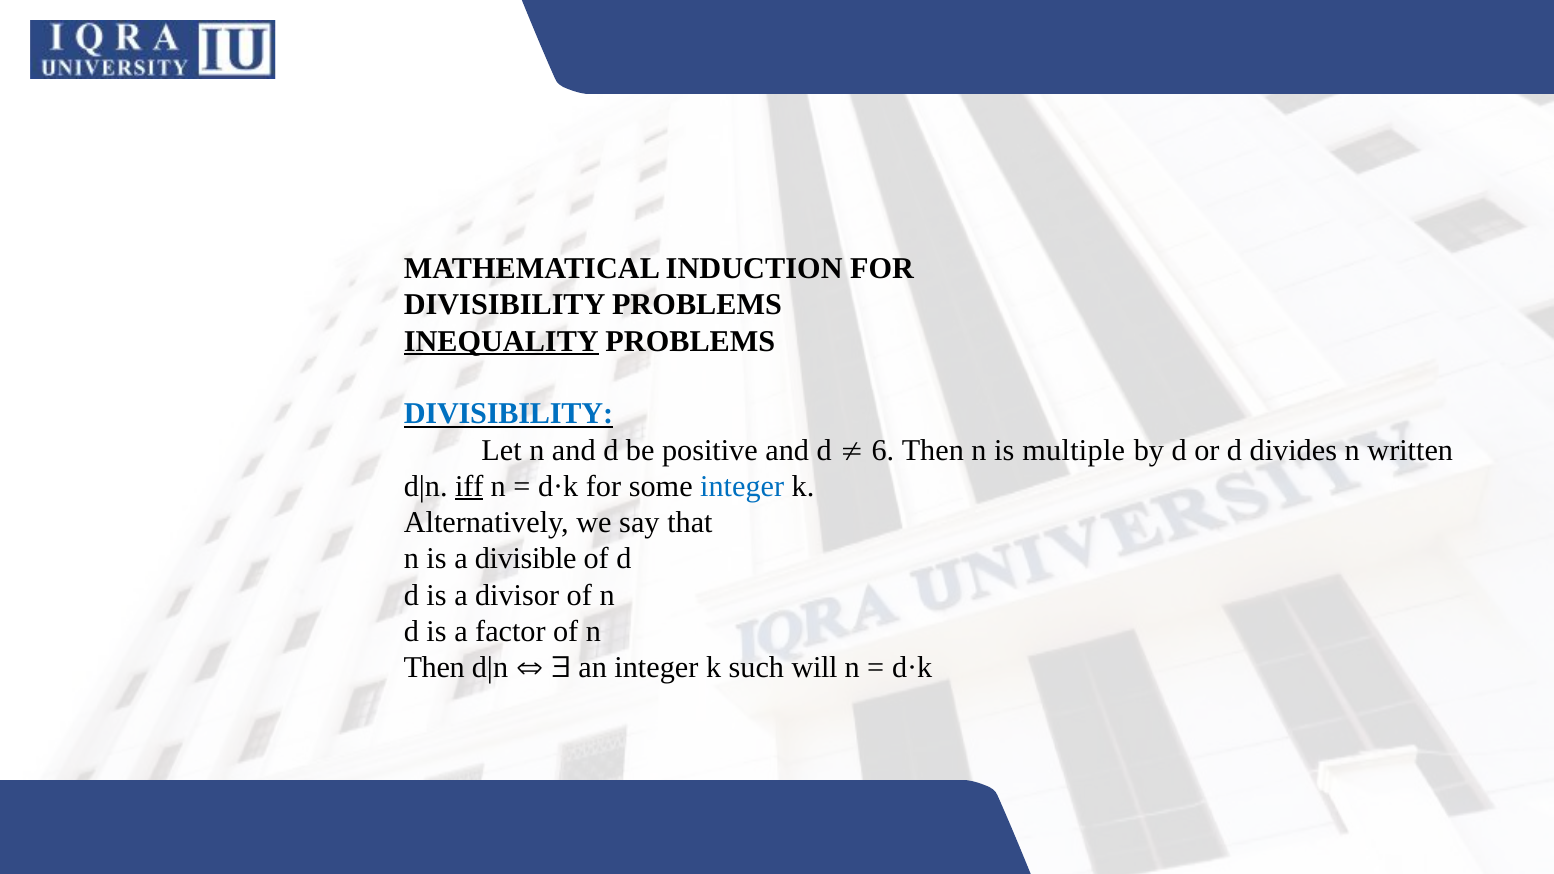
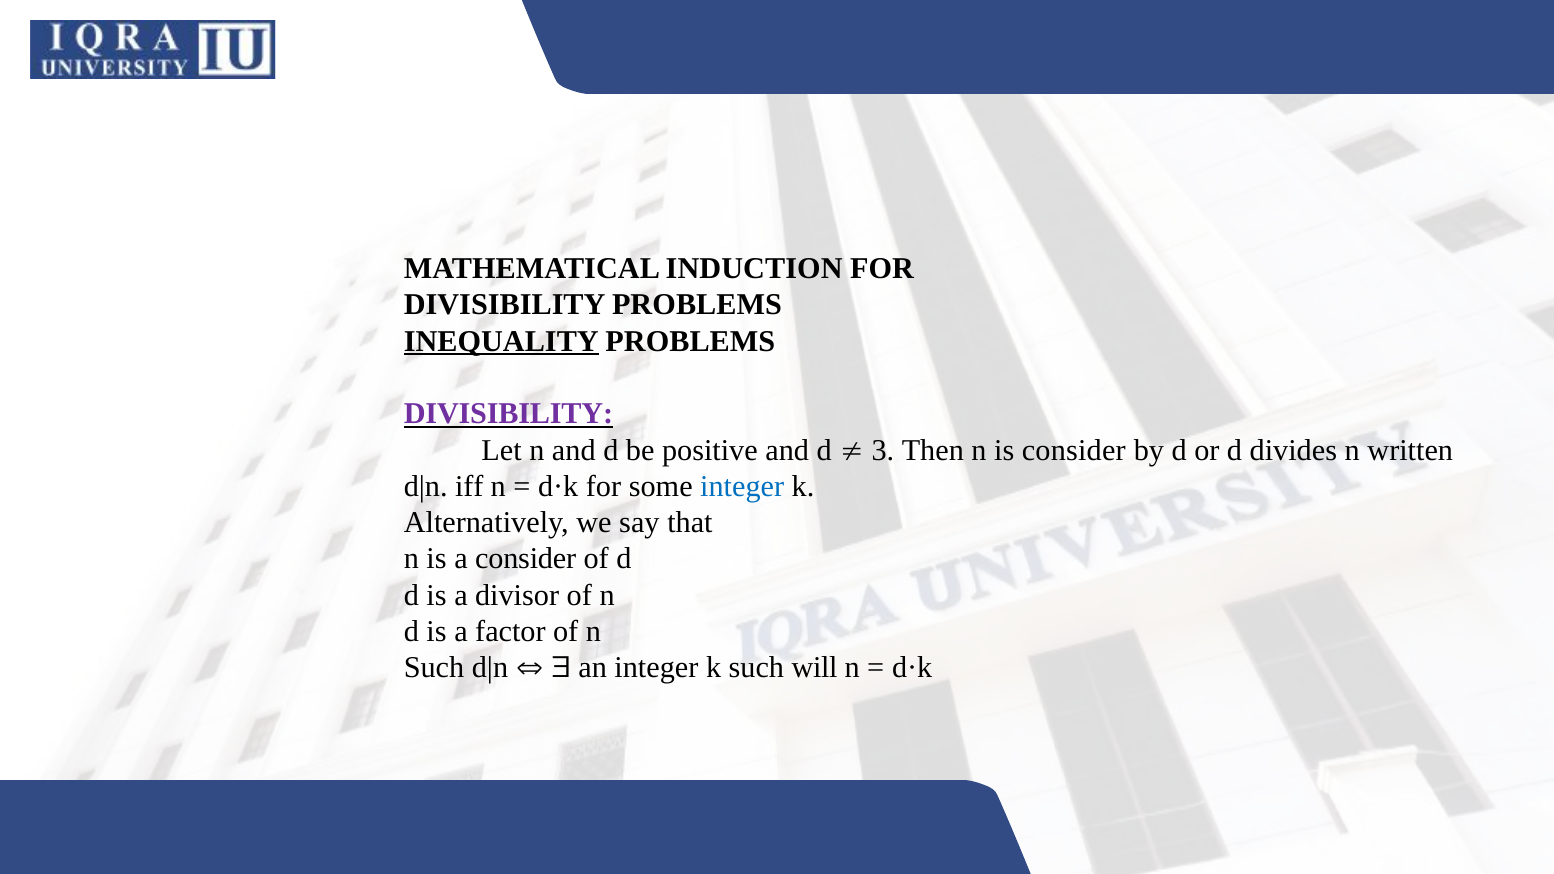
DIVISIBILITY at (508, 414) colour: blue -> purple
6: 6 -> 3
is multiple: multiple -> consider
iff underline: present -> none
a divisible: divisible -> consider
Then at (434, 668): Then -> Such
